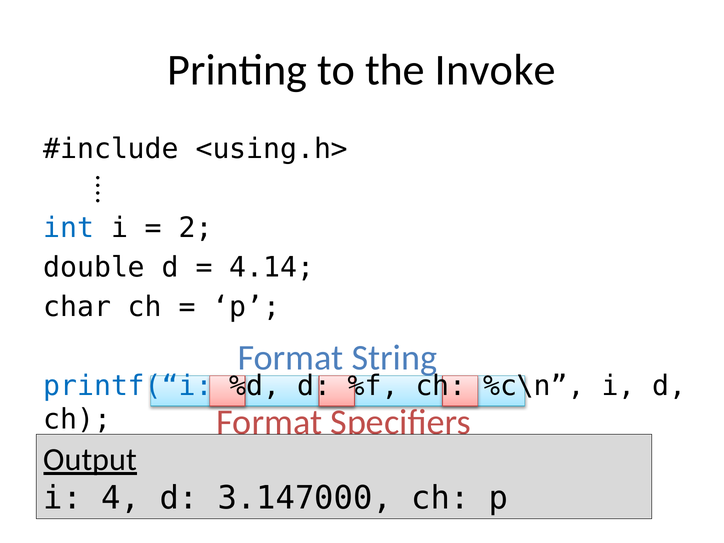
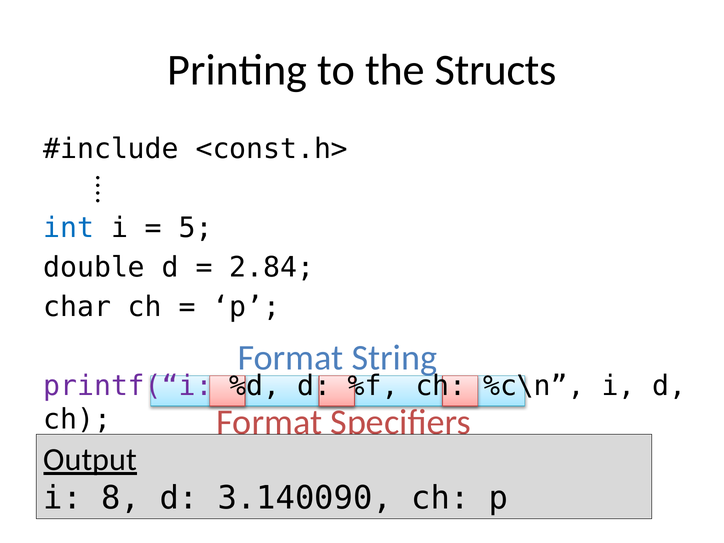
Invoke: Invoke -> Structs
<using.h>: <using.h> -> <const.h>
2: 2 -> 5
4.14: 4.14 -> 2.84
printf(“i colour: blue -> purple
4: 4 -> 8
3.147000: 3.147000 -> 3.140090
